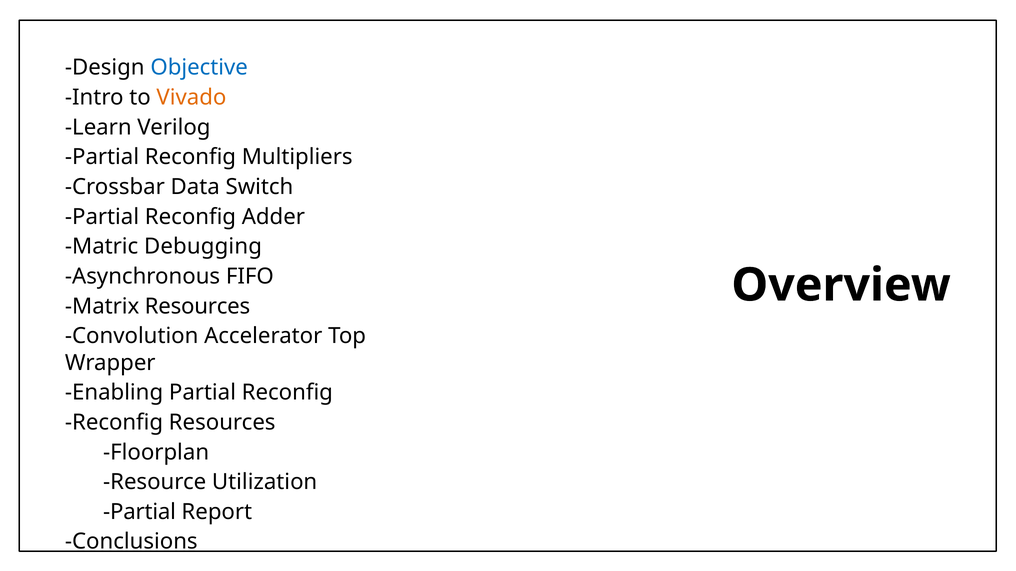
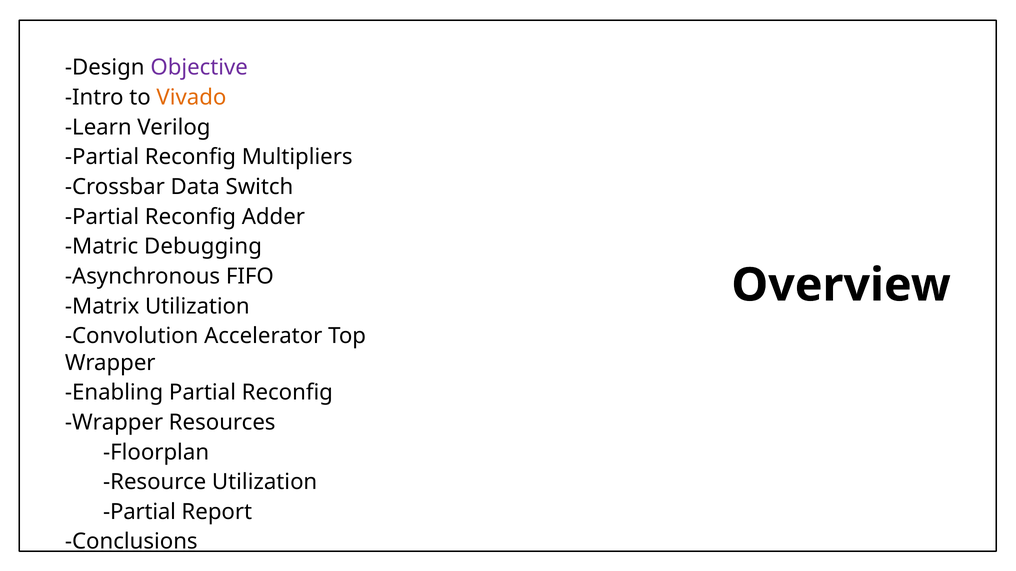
Objective colour: blue -> purple
Matrix Resources: Resources -> Utilization
Reconfig at (114, 423): Reconfig -> Wrapper
